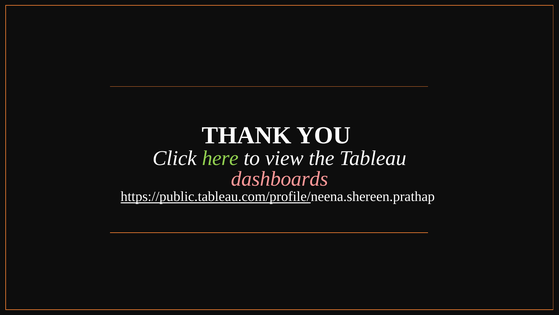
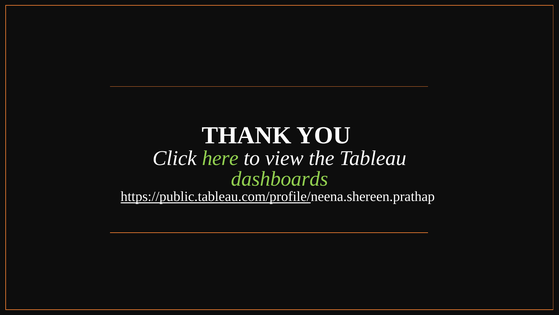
dashboards colour: pink -> light green
